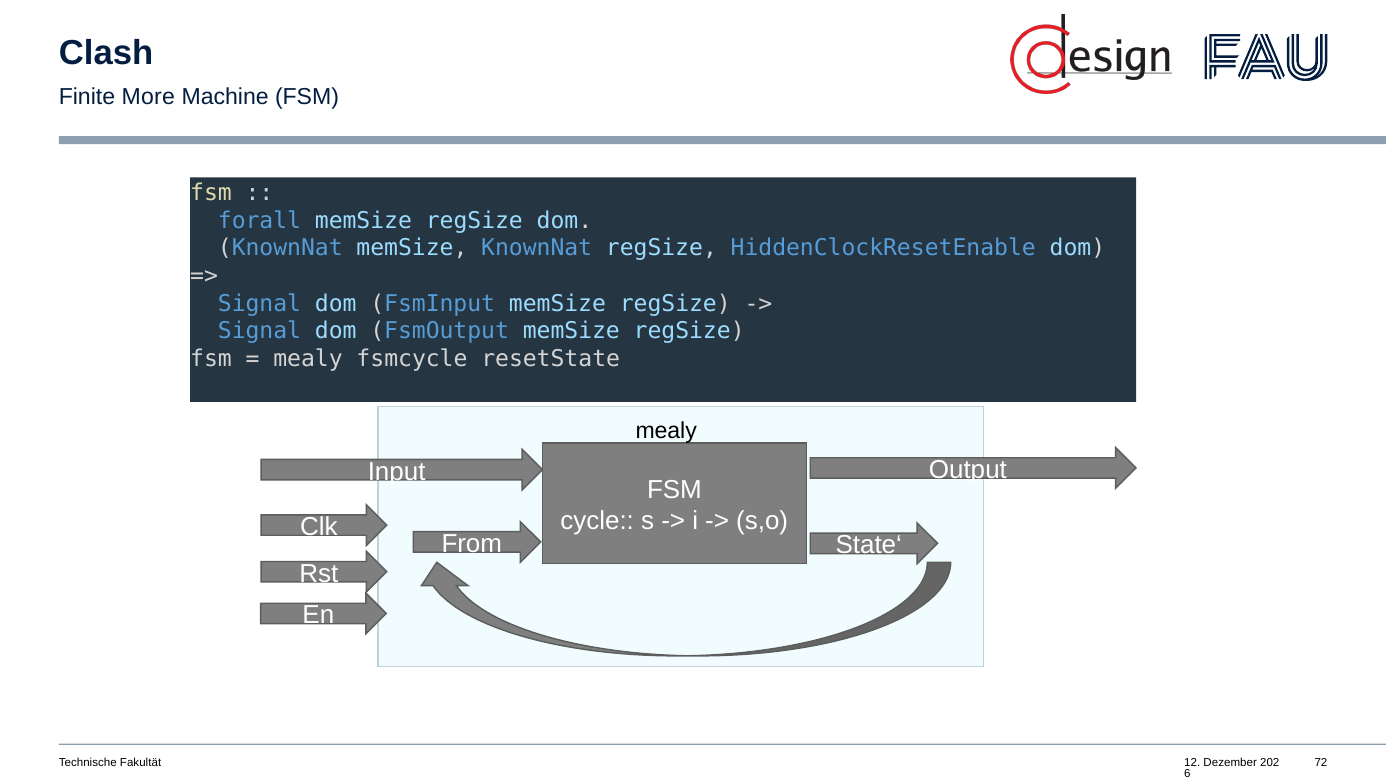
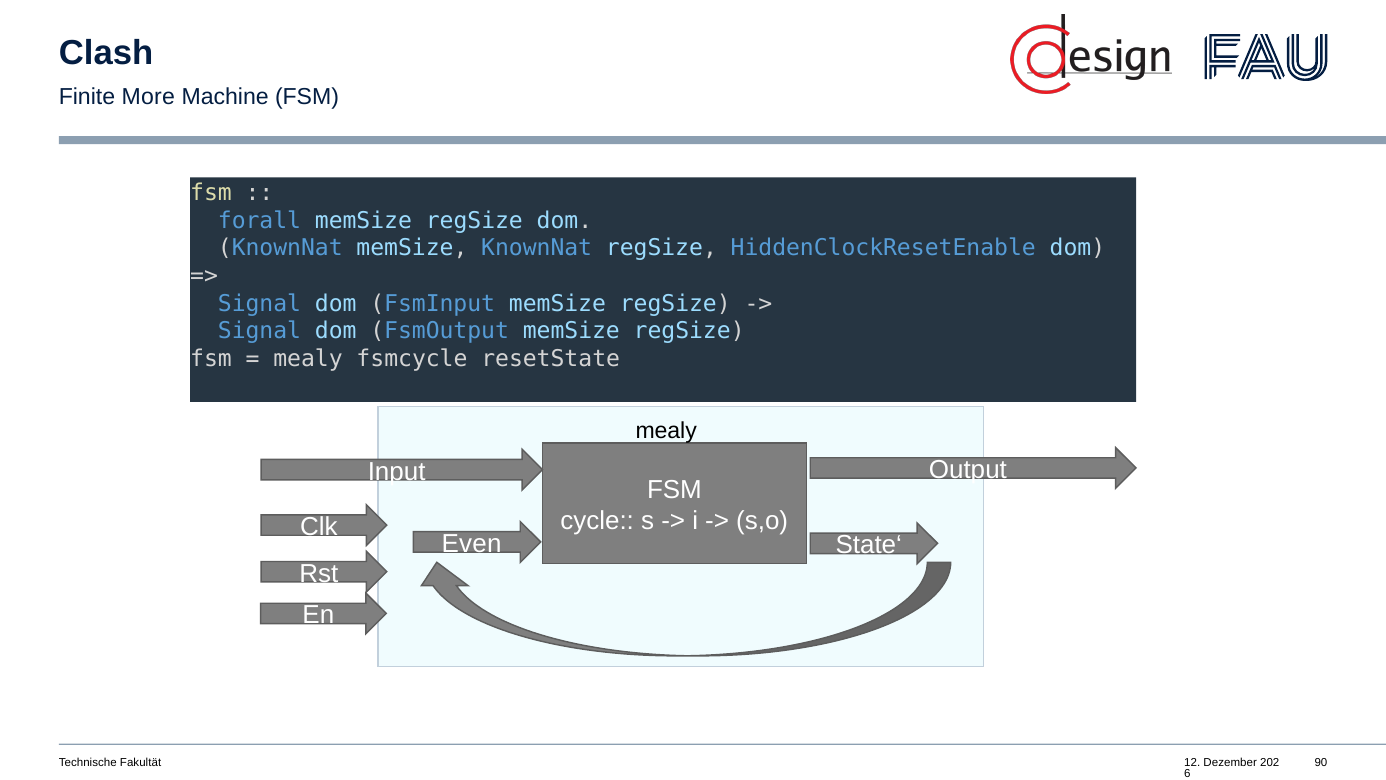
From: From -> Even
72: 72 -> 90
